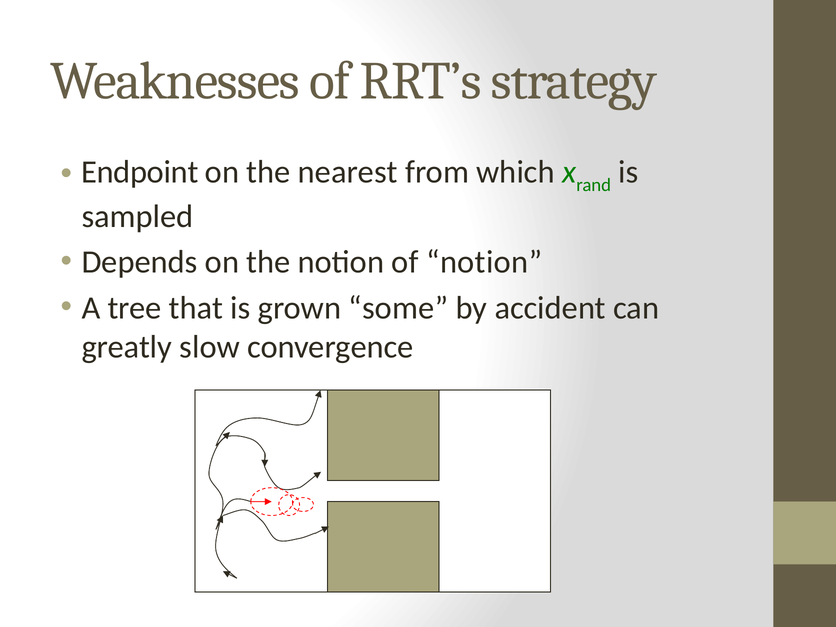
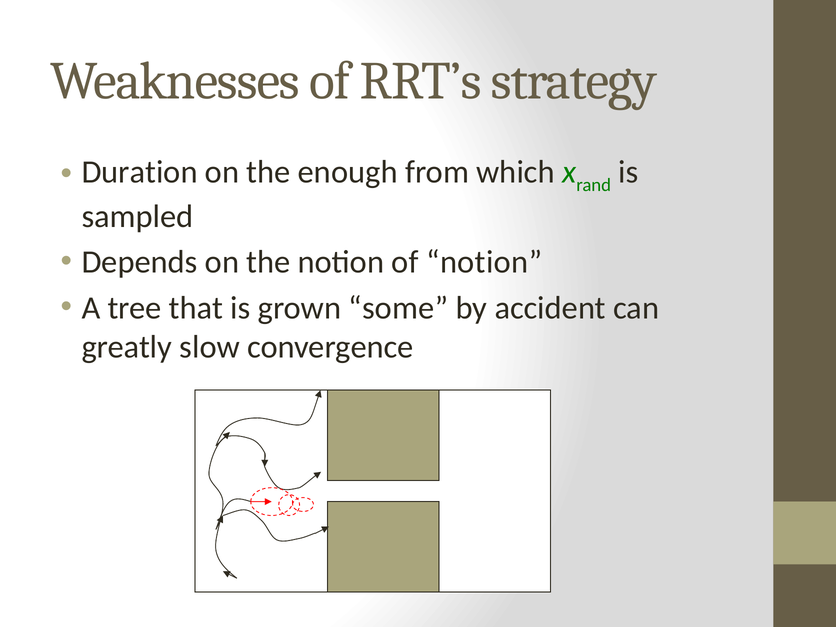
Endpoint: Endpoint -> Duration
nearest: nearest -> enough
